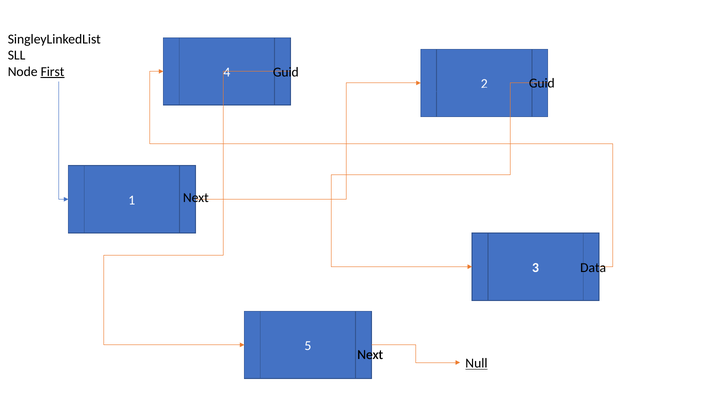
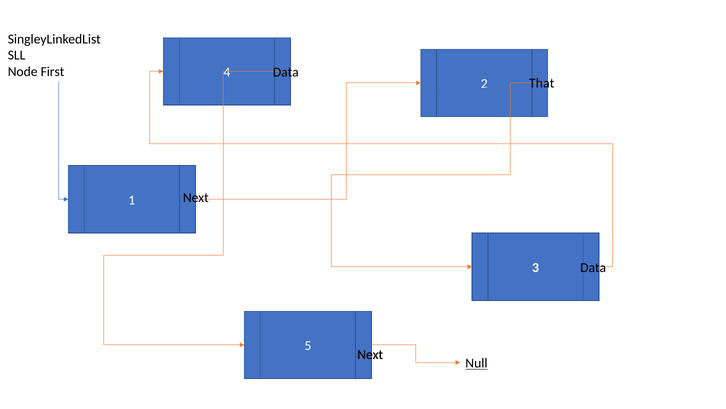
First underline: present -> none
Guid at (286, 72): Guid -> Data
Guid at (542, 83): Guid -> That
